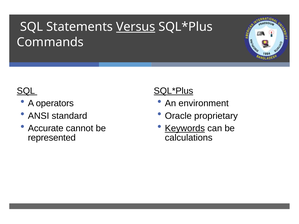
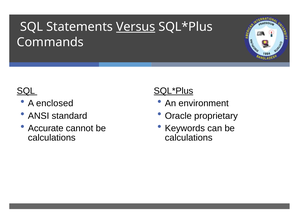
operators: operators -> enclosed
Keywords underline: present -> none
represented at (52, 138): represented -> calculations
